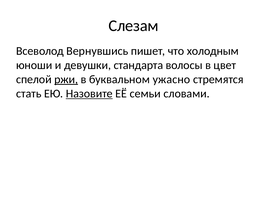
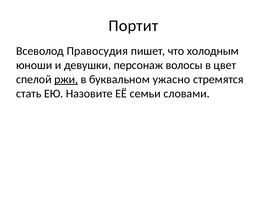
Слезам: Слезам -> Портит
Вернувшись: Вернувшись -> Правосудия
стандарта: стандарта -> персонаж
Назовите underline: present -> none
